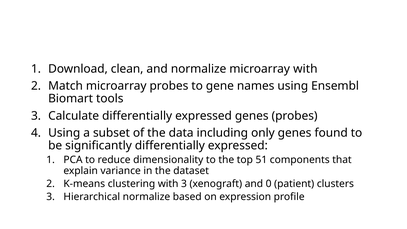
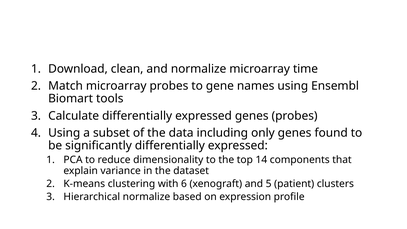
microarray with: with -> time
51: 51 -> 14
with 3: 3 -> 6
0: 0 -> 5
